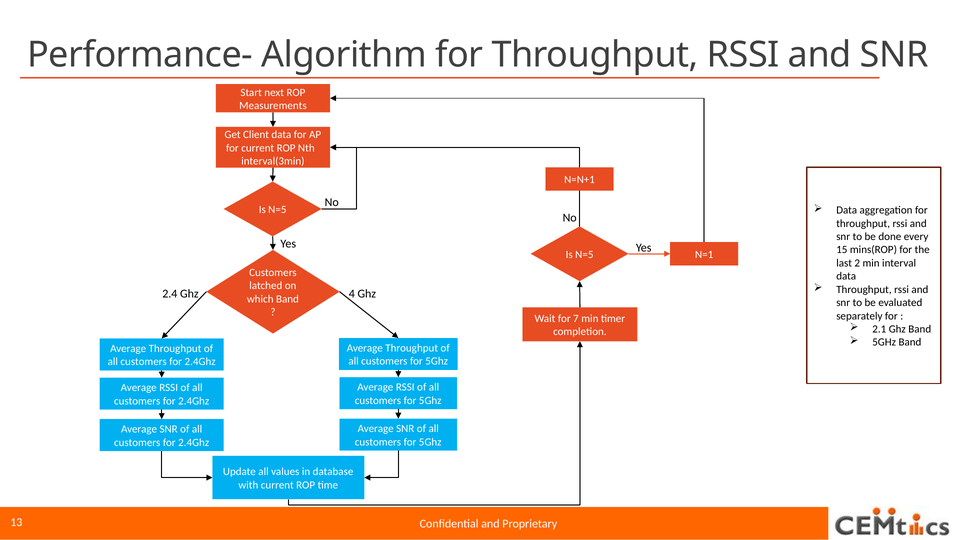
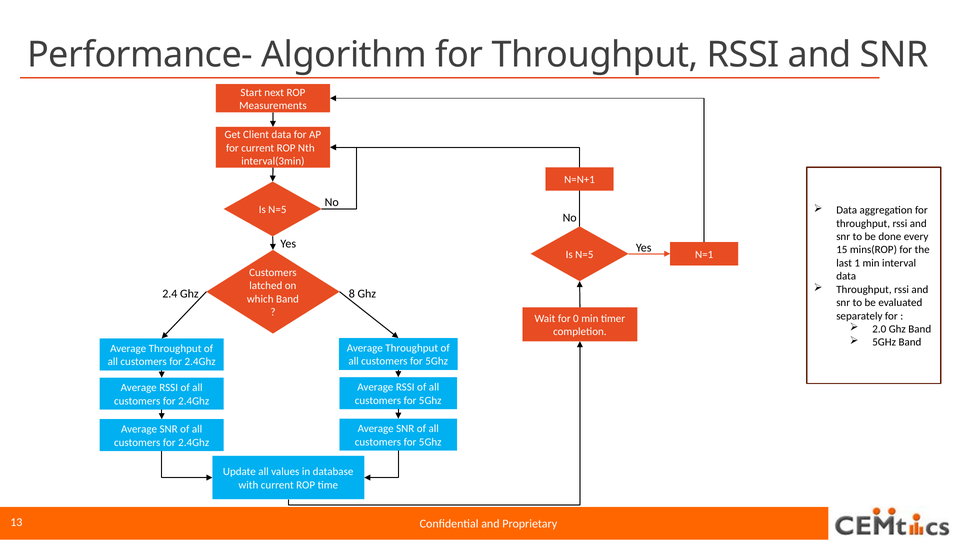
2: 2 -> 1
4: 4 -> 8
7: 7 -> 0
2.1: 2.1 -> 2.0
